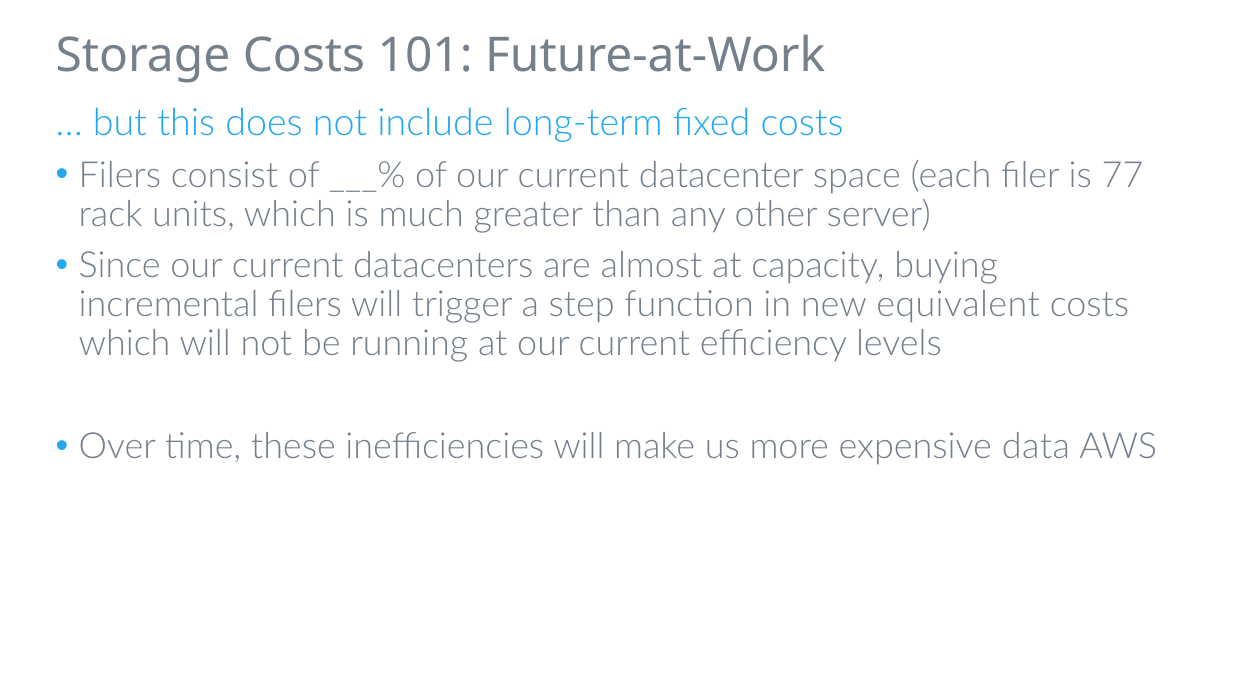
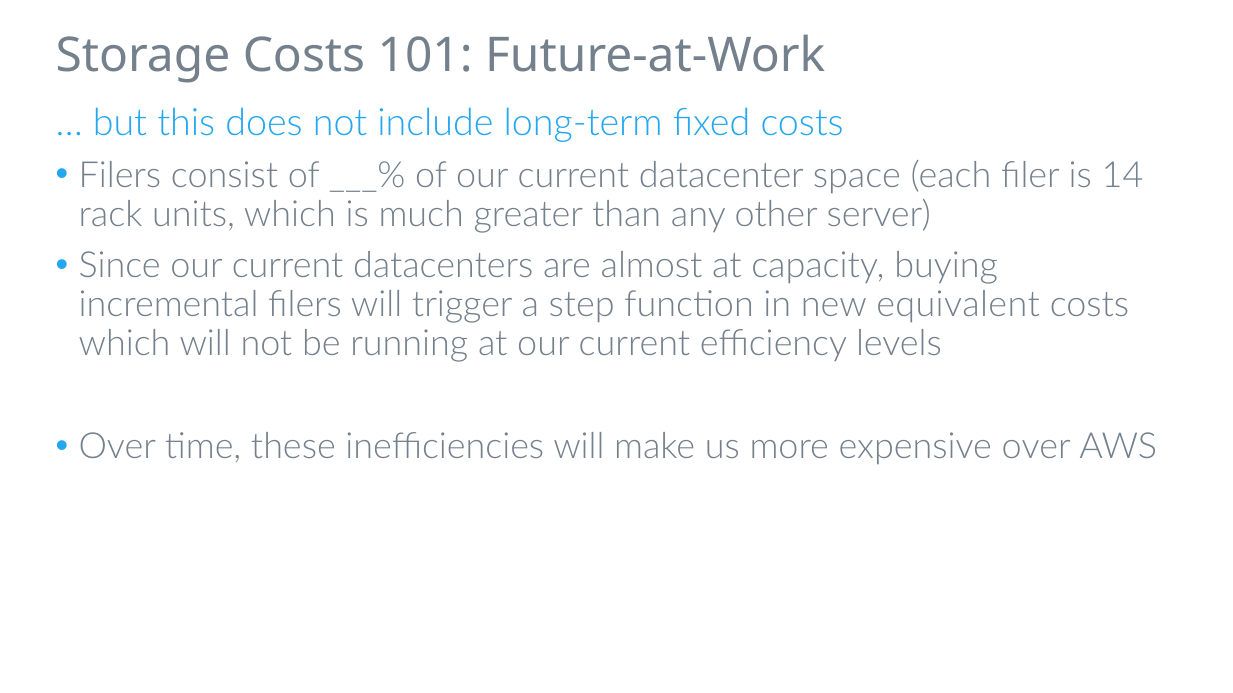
77: 77 -> 14
expensive data: data -> over
